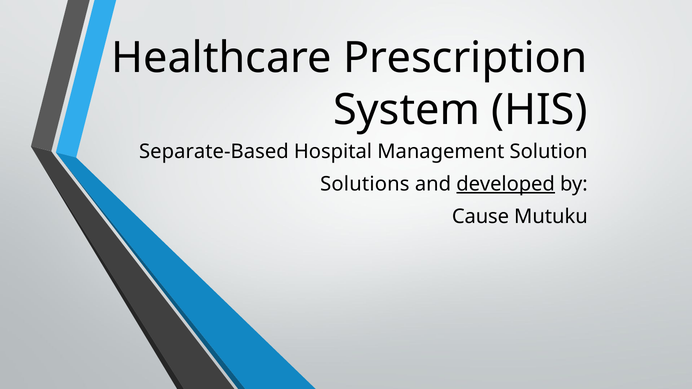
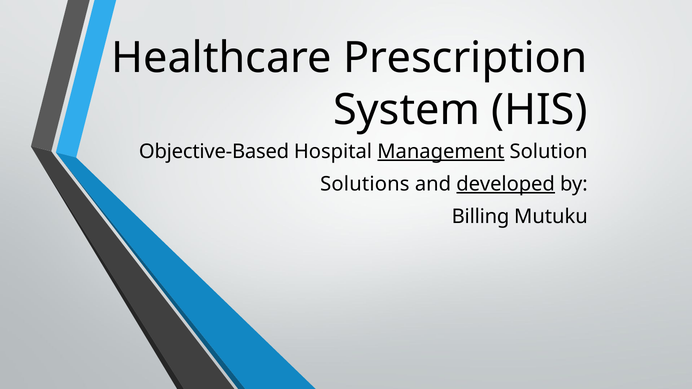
Separate-Based: Separate-Based -> Objective-Based
Management underline: none -> present
Cause: Cause -> Billing
